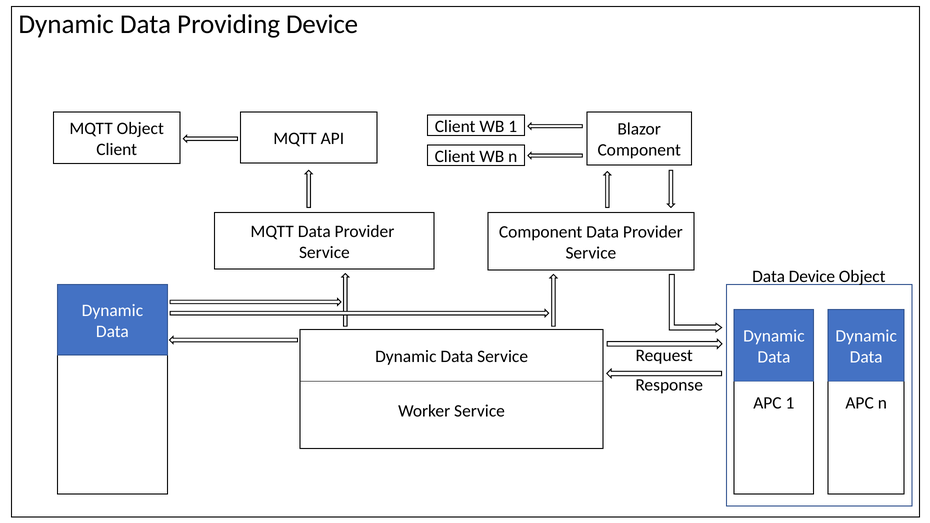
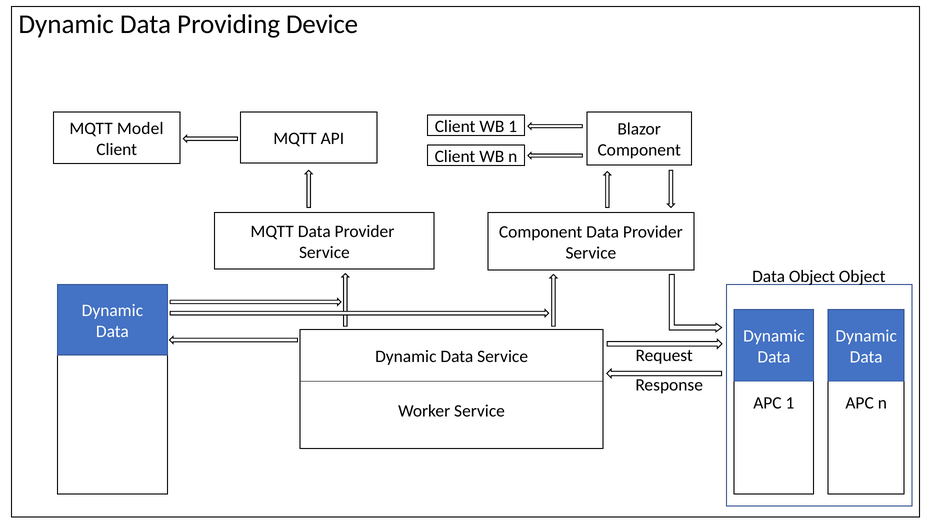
MQTT Object: Object -> Model
Data Device: Device -> Object
